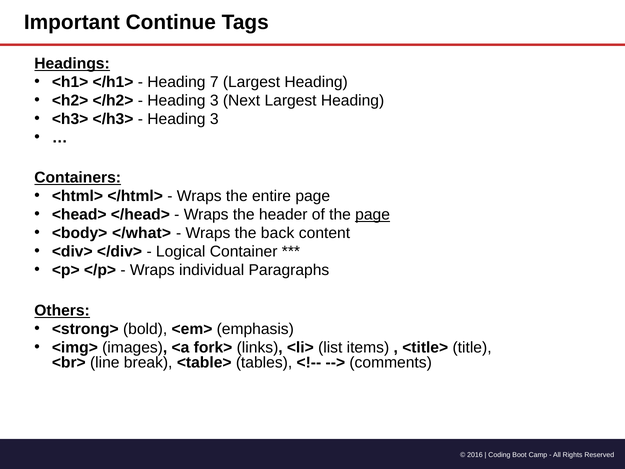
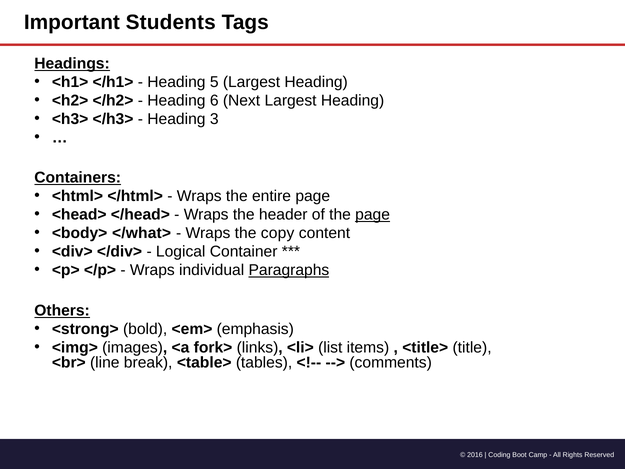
Continue: Continue -> Students
7: 7 -> 5
3 at (214, 100): 3 -> 6
back: back -> copy
Paragraphs underline: none -> present
